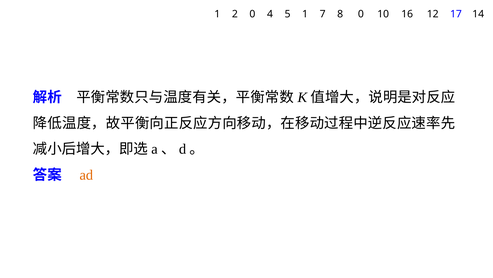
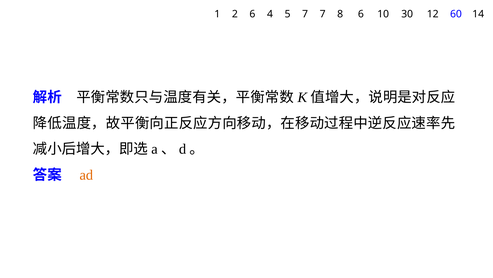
2 0: 0 -> 6
5 1: 1 -> 7
8 0: 0 -> 6
16: 16 -> 30
17: 17 -> 60
